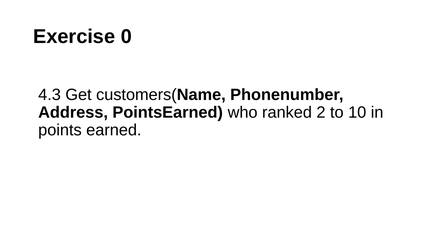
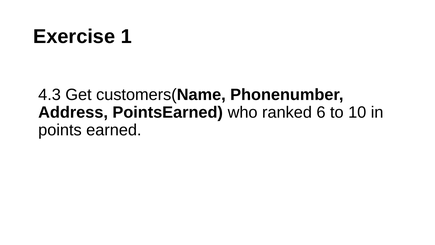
0: 0 -> 1
2: 2 -> 6
